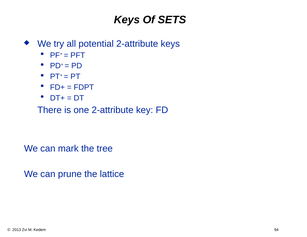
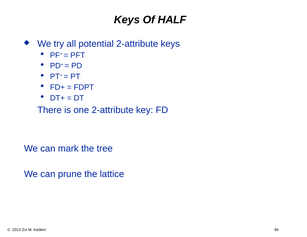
SETS: SETS -> HALF
